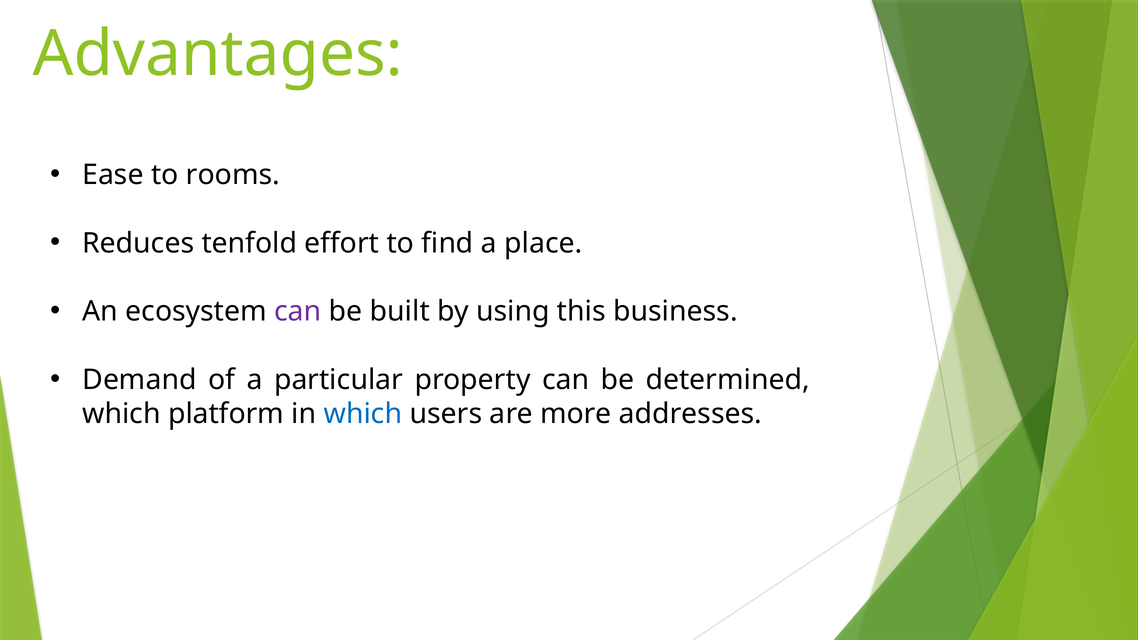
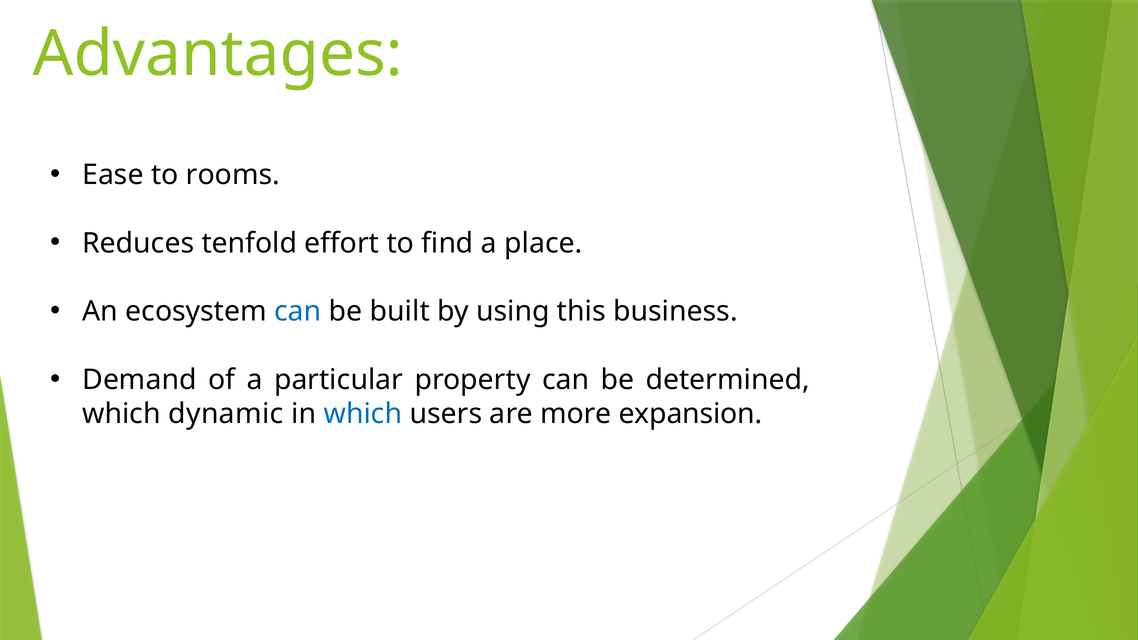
can at (298, 312) colour: purple -> blue
platform: platform -> dynamic
addresses: addresses -> expansion
